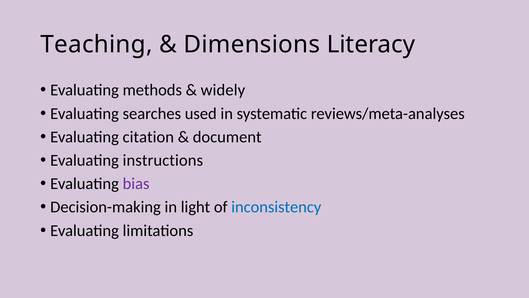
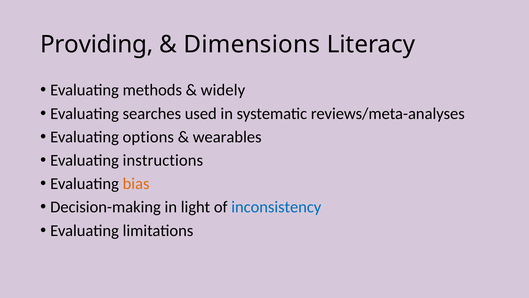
Teaching: Teaching -> Providing
citation: citation -> options
document: document -> wearables
bias colour: purple -> orange
